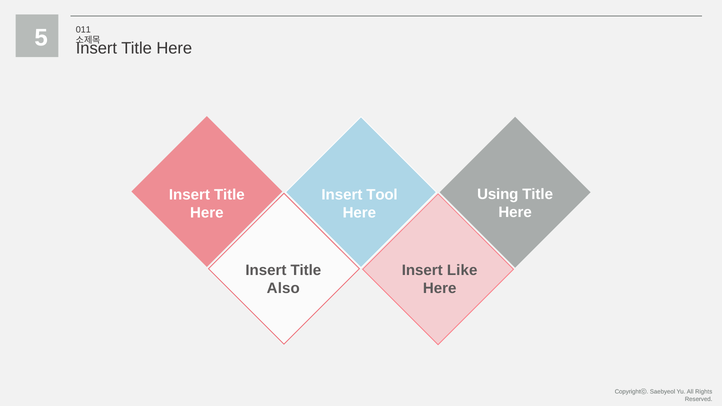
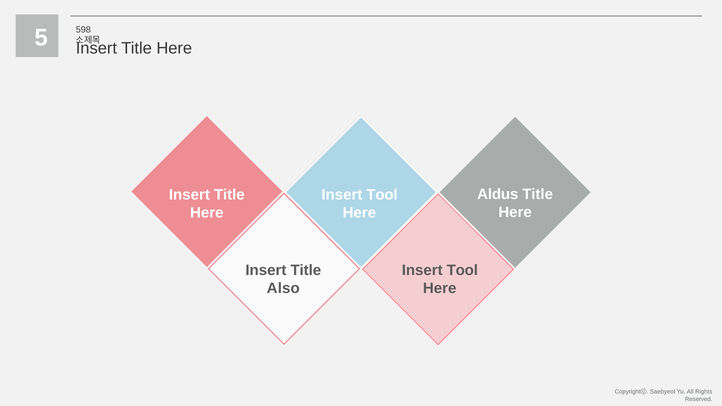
011: 011 -> 598
Using: Using -> Aldus
Like at (462, 270): Like -> Tool
